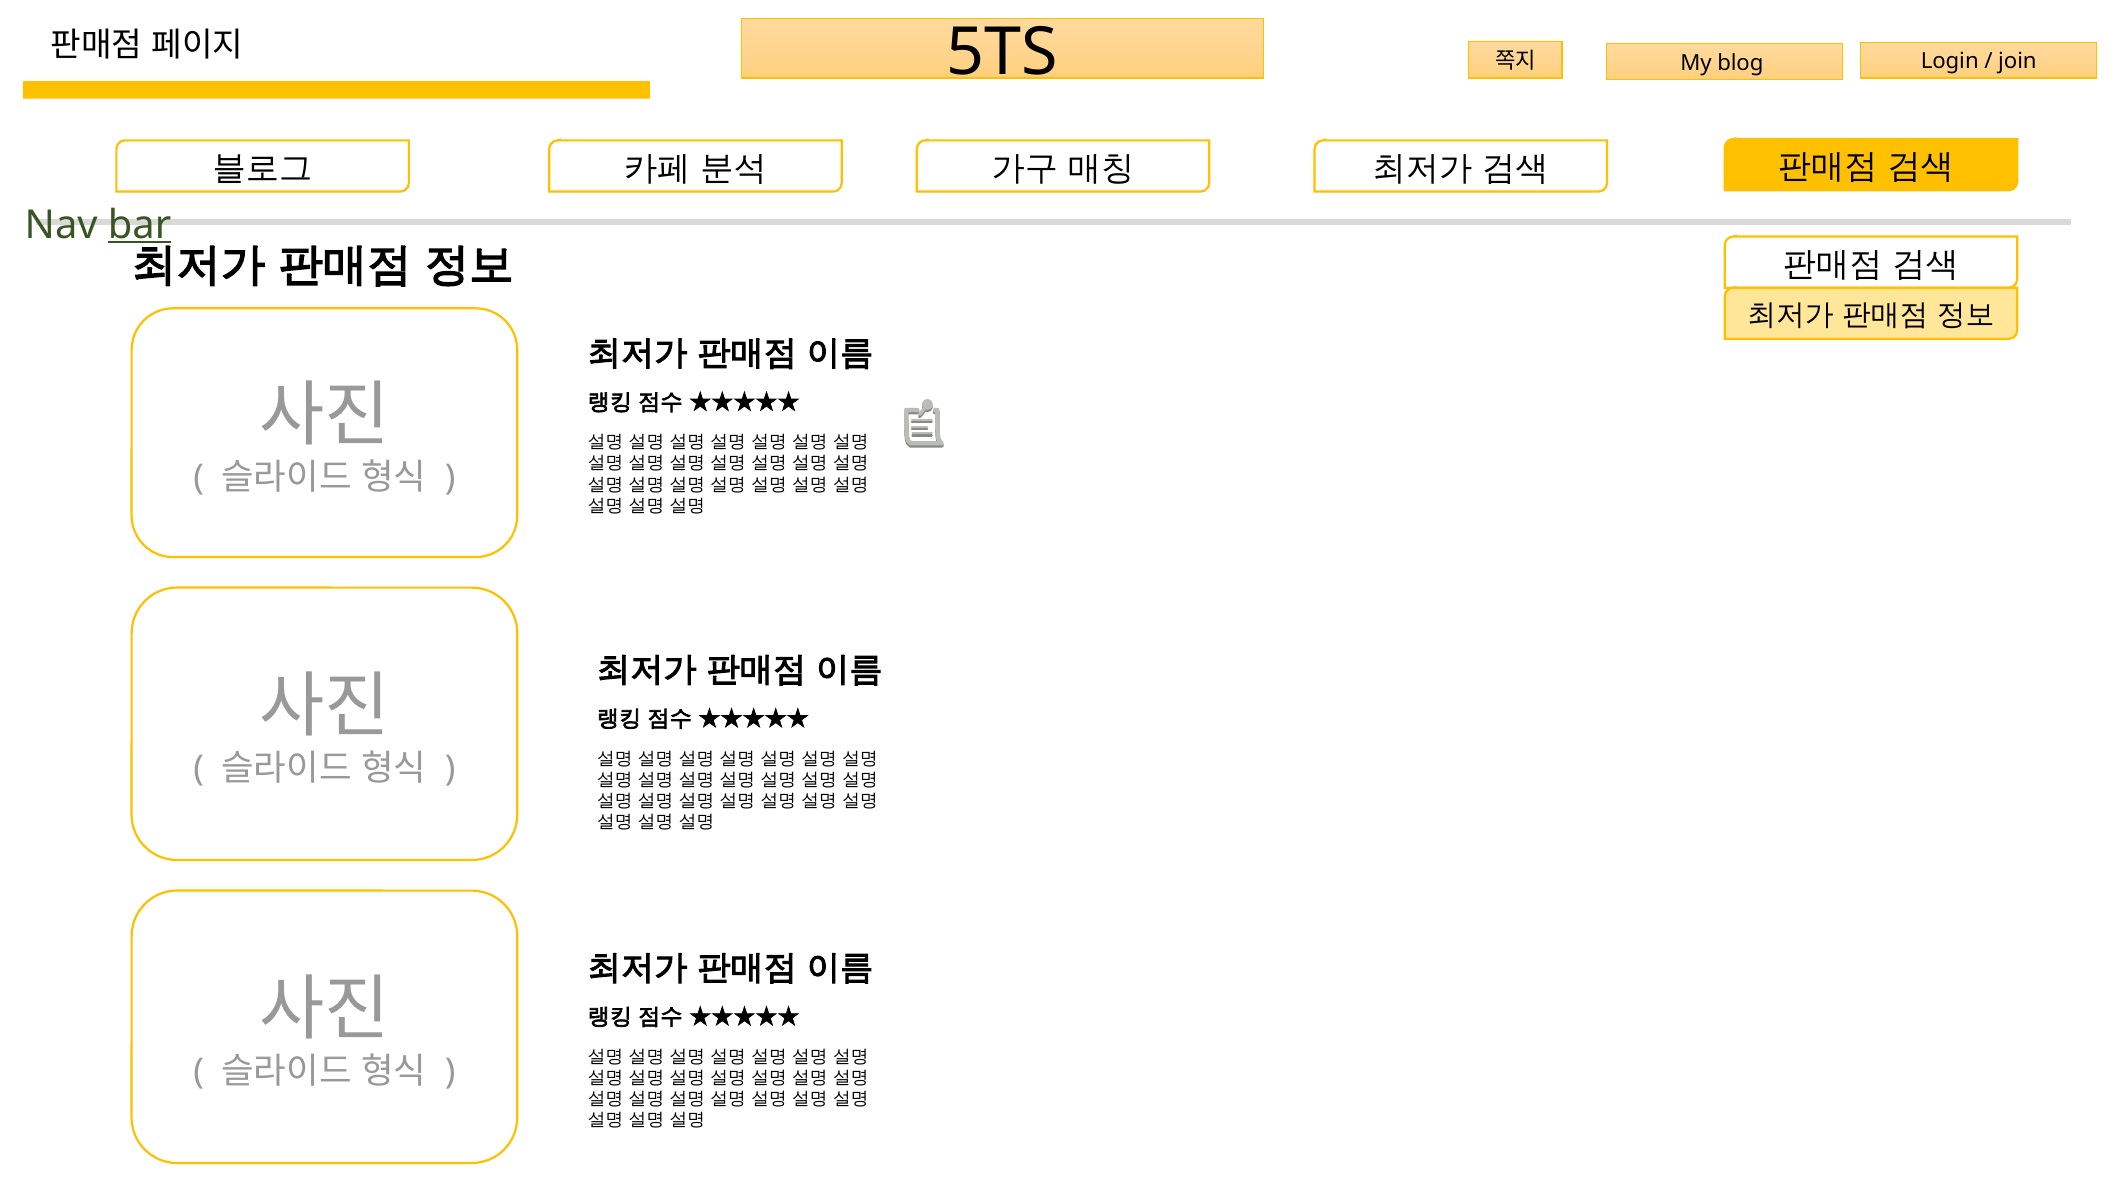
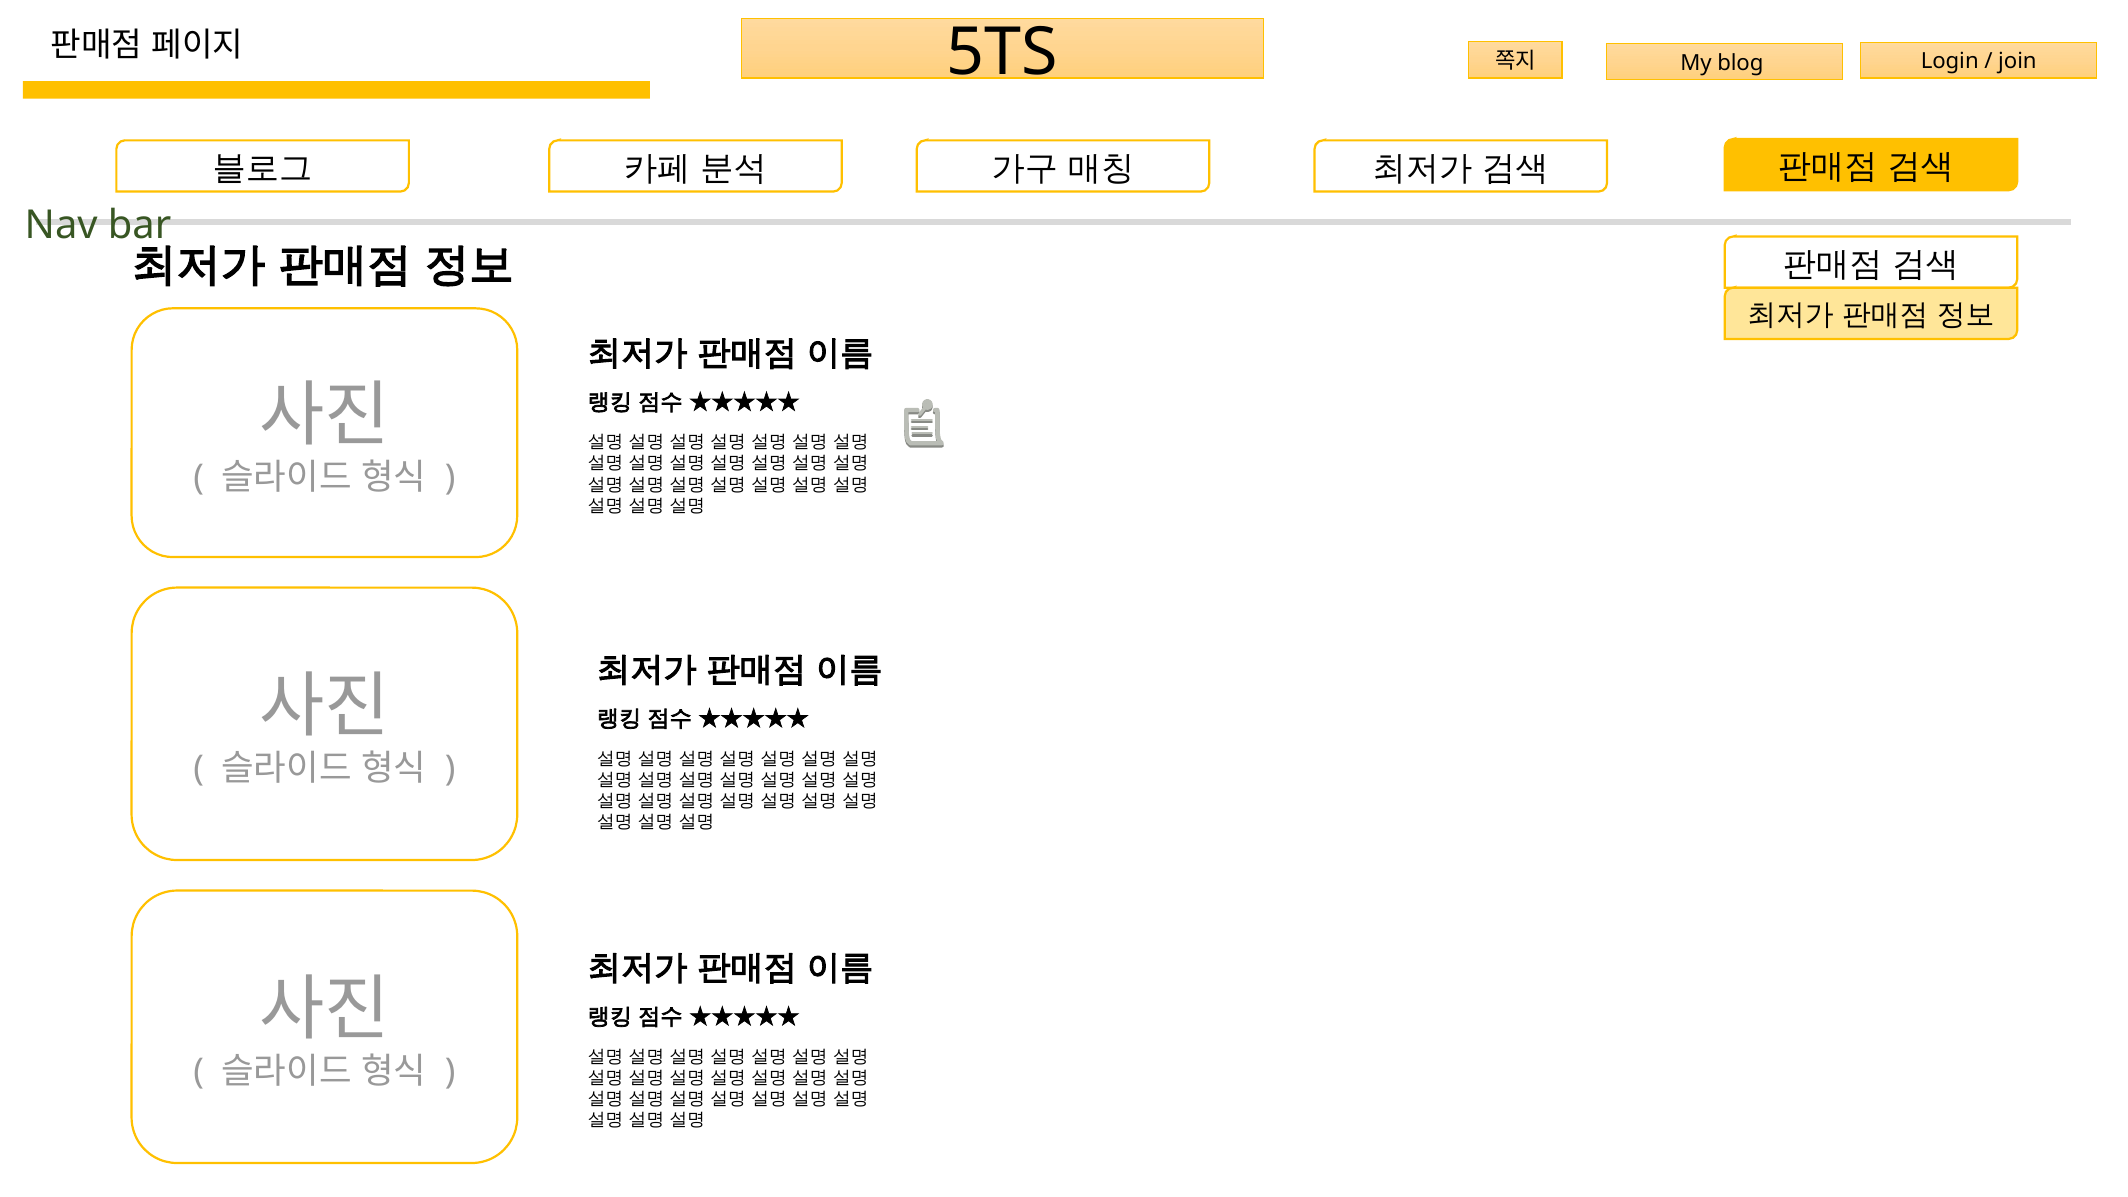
bar underline: present -> none
